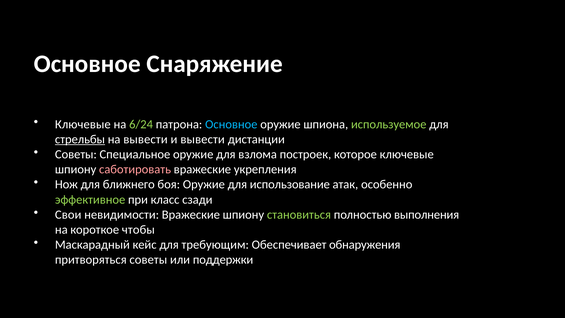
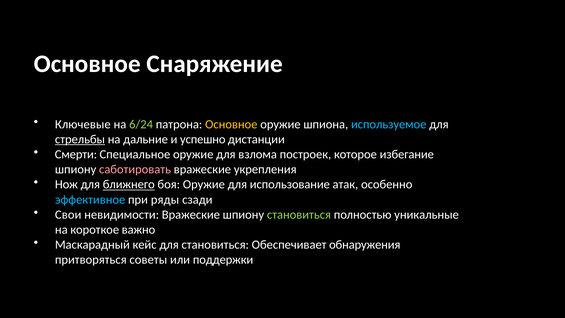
Основное at (231, 124) colour: light blue -> yellow
используемое colour: light green -> light blue
на вывести: вывести -> дальние
и вывести: вывести -> успешно
Советы at (76, 154): Советы -> Смерти
которое ключевые: ключевые -> избегание
ближнего underline: none -> present
эффективное colour: light green -> light blue
класс: класс -> ряды
выполнения: выполнения -> уникальные
чтобы: чтобы -> важно
для требующим: требующим -> становиться
